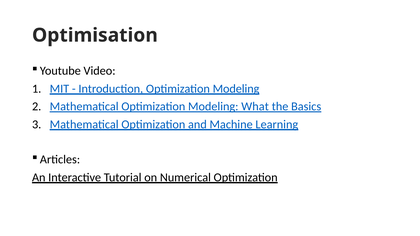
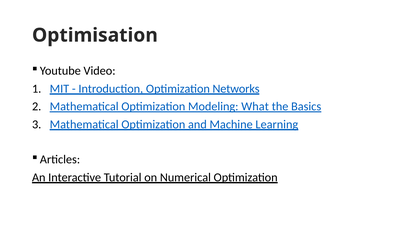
Introduction Optimization Modeling: Modeling -> Networks
